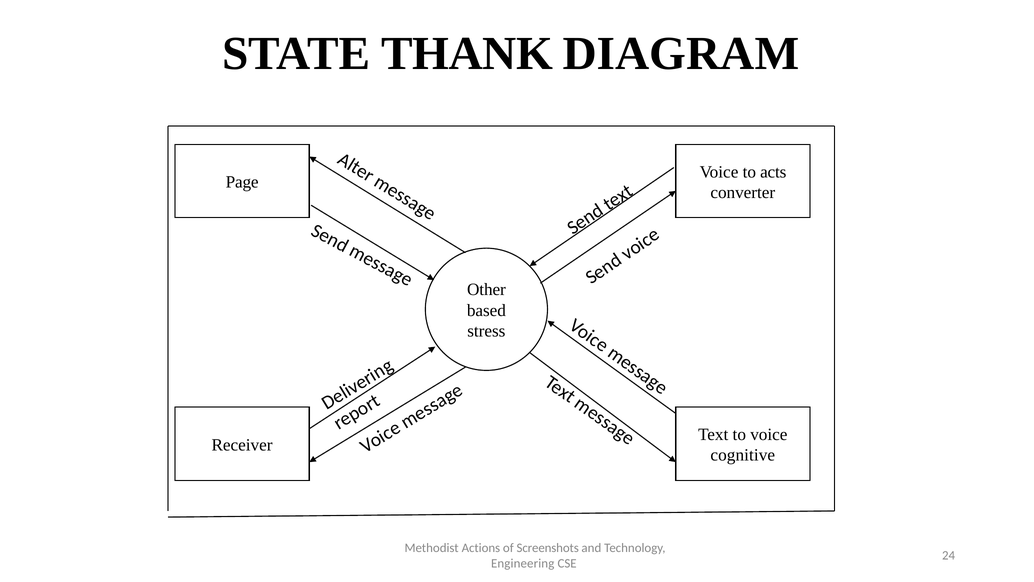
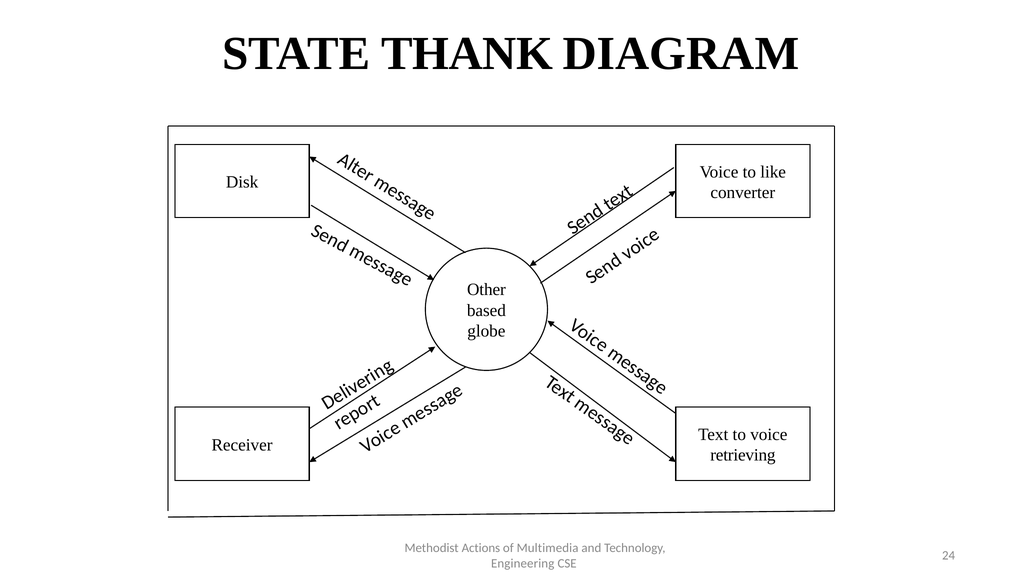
acts: acts -> like
Page: Page -> Disk
stress: stress -> globe
cognitive: cognitive -> retrieving
Screenshots: Screenshots -> Multimedia
